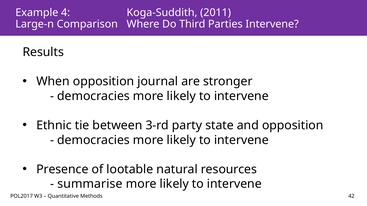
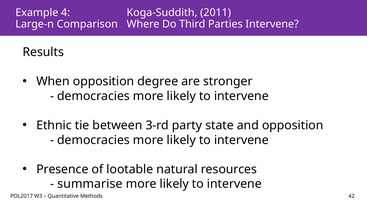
journal: journal -> degree
